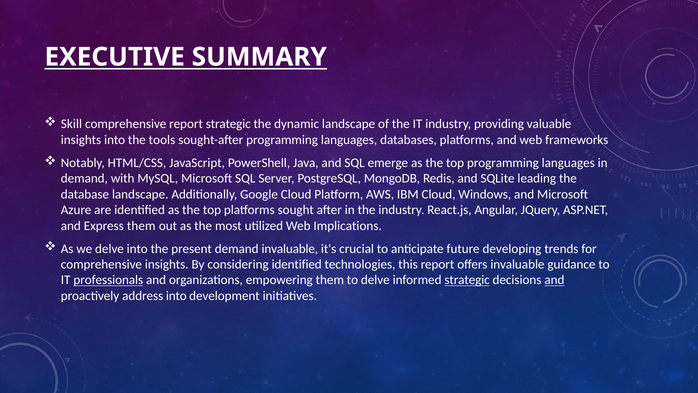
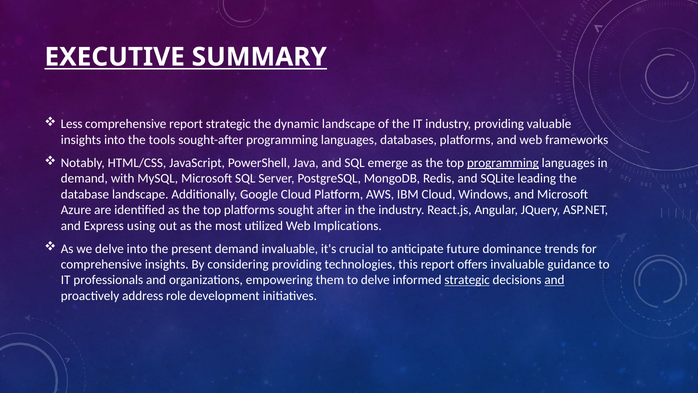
Skill: Skill -> Less
programming at (503, 163) underline: none -> present
Express them: them -> using
developing: developing -> dominance
considering identified: identified -> providing
professionals underline: present -> none
address into: into -> role
